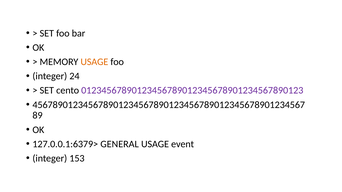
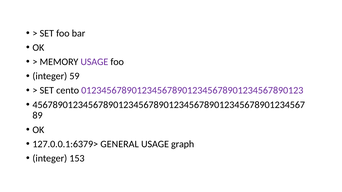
USAGE at (94, 62) colour: orange -> purple
24: 24 -> 59
event: event -> graph
